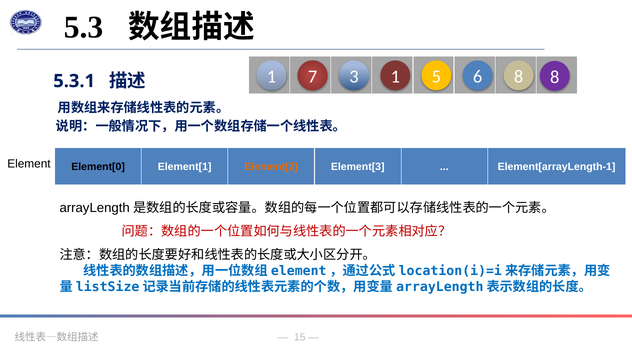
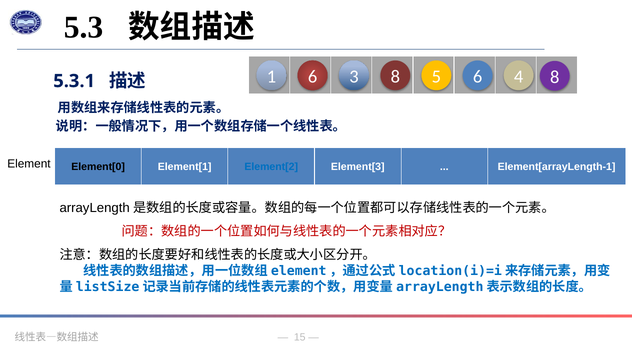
1 7: 7 -> 6
3 1: 1 -> 8
6 8: 8 -> 4
Element[2 colour: orange -> blue
